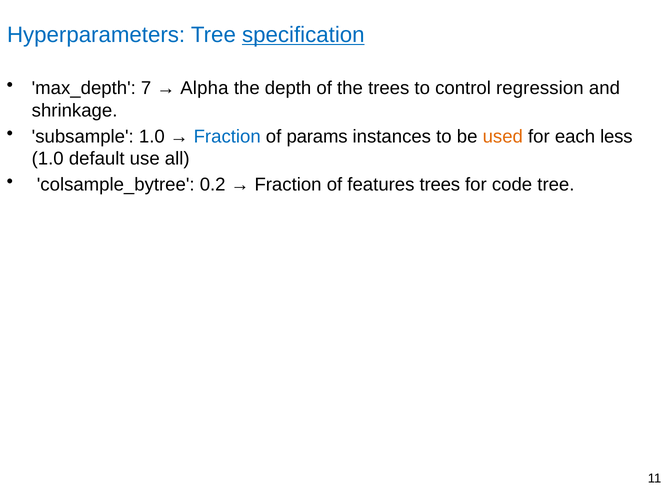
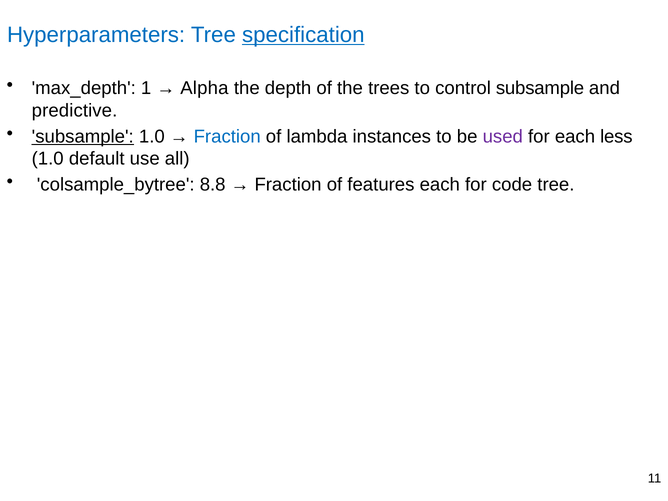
7: 7 -> 1
control regression: regression -> subsample
shrinkage: shrinkage -> predictive
subsample at (83, 136) underline: none -> present
params: params -> lambda
used colour: orange -> purple
0.2: 0.2 -> 8.8
features trees: trees -> each
